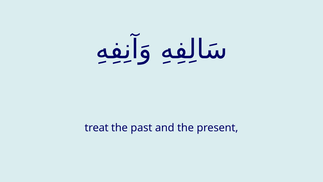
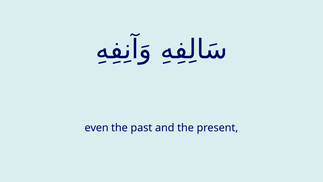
treat: treat -> even
